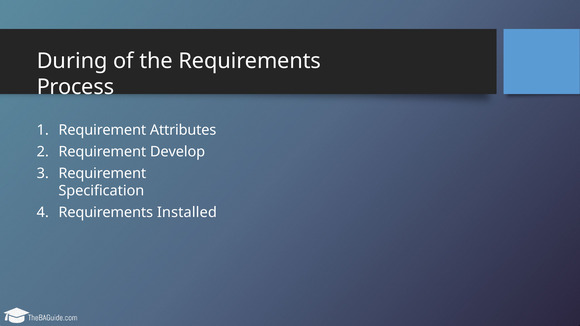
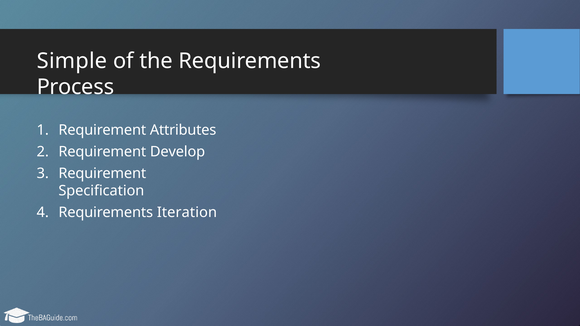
During: During -> Simple
Installed: Installed -> Iteration
